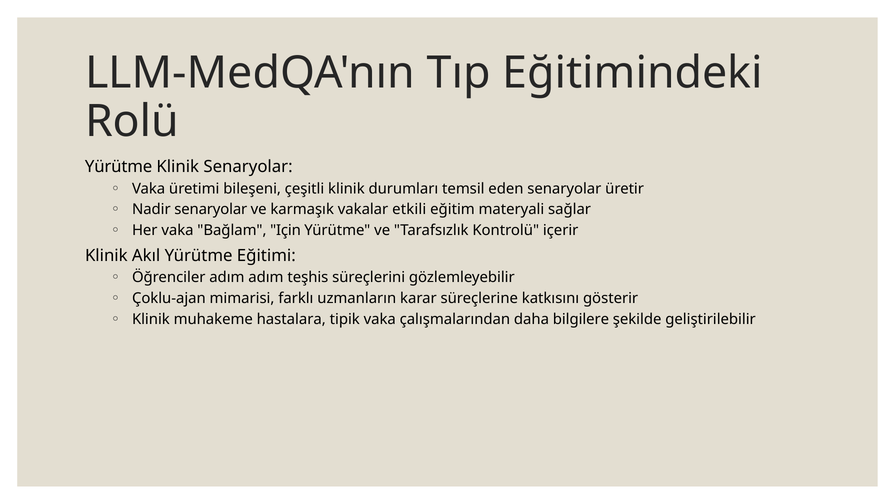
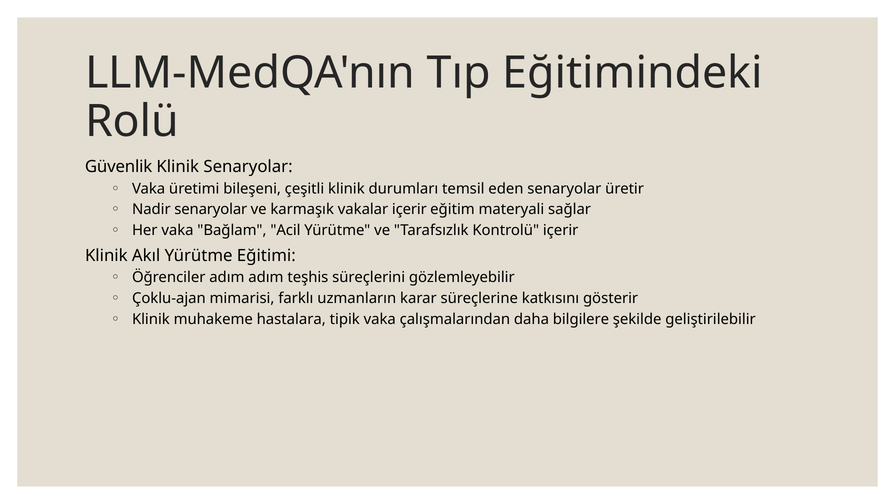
Yürütme at (119, 167): Yürütme -> Güvenlik
vakalar etkili: etkili -> içerir
Için: Için -> Acil
